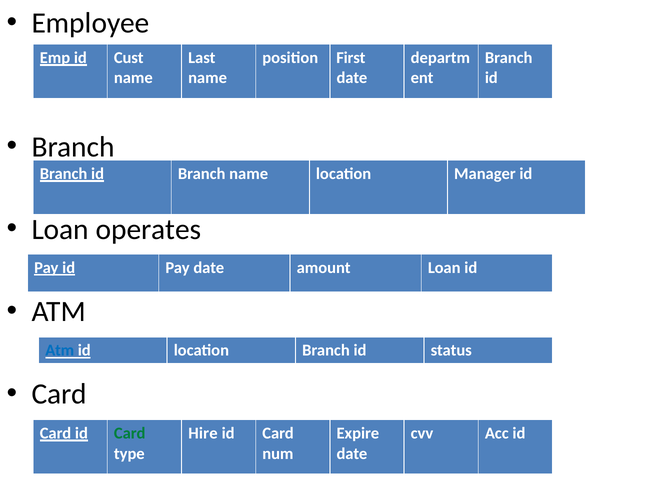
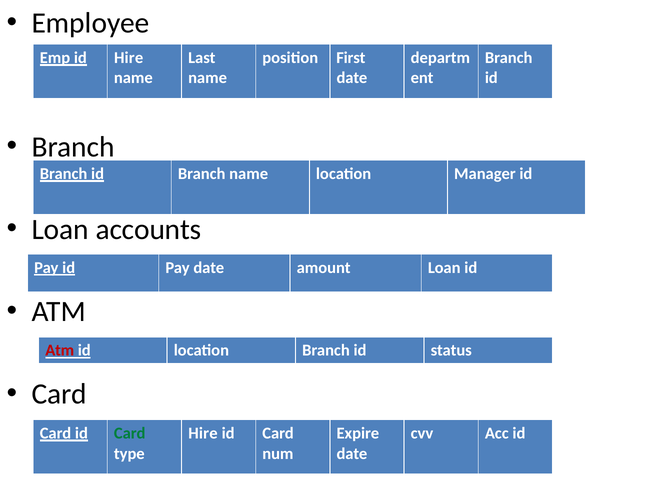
id Cust: Cust -> Hire
operates: operates -> accounts
Atm at (60, 351) colour: blue -> red
